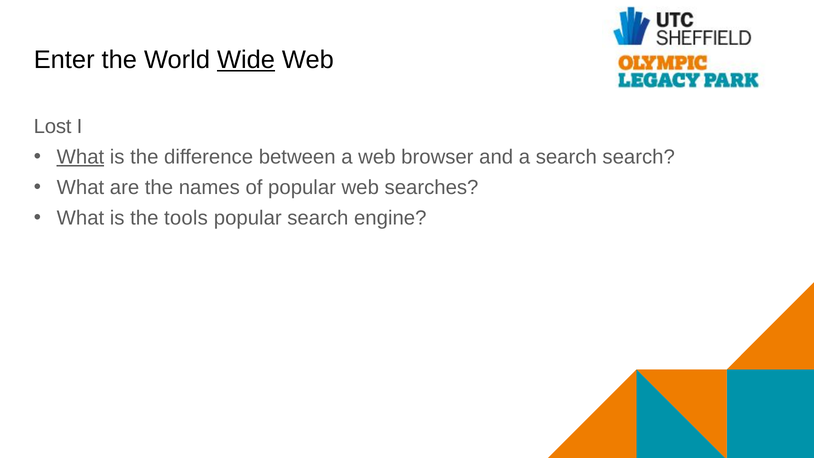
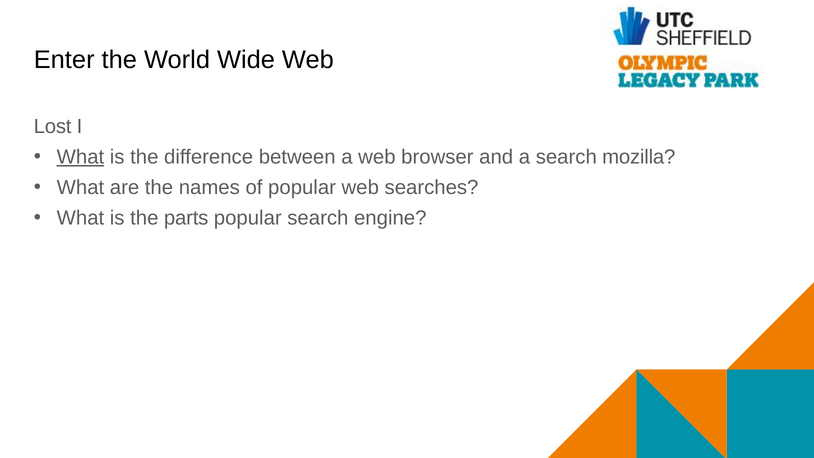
Wide underline: present -> none
search search: search -> mozilla
tools: tools -> parts
